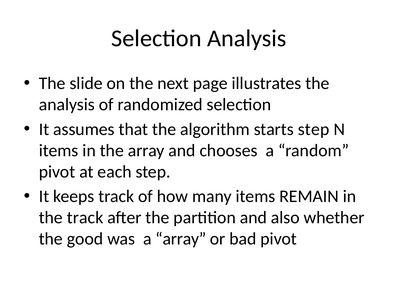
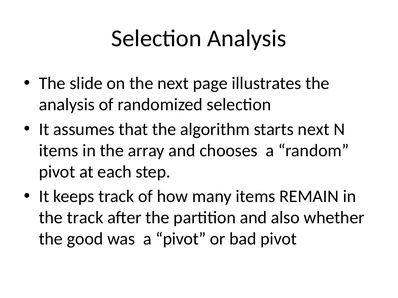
starts step: step -> next
a array: array -> pivot
